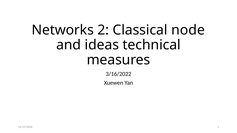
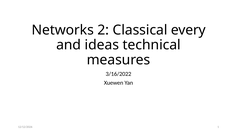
node: node -> every
